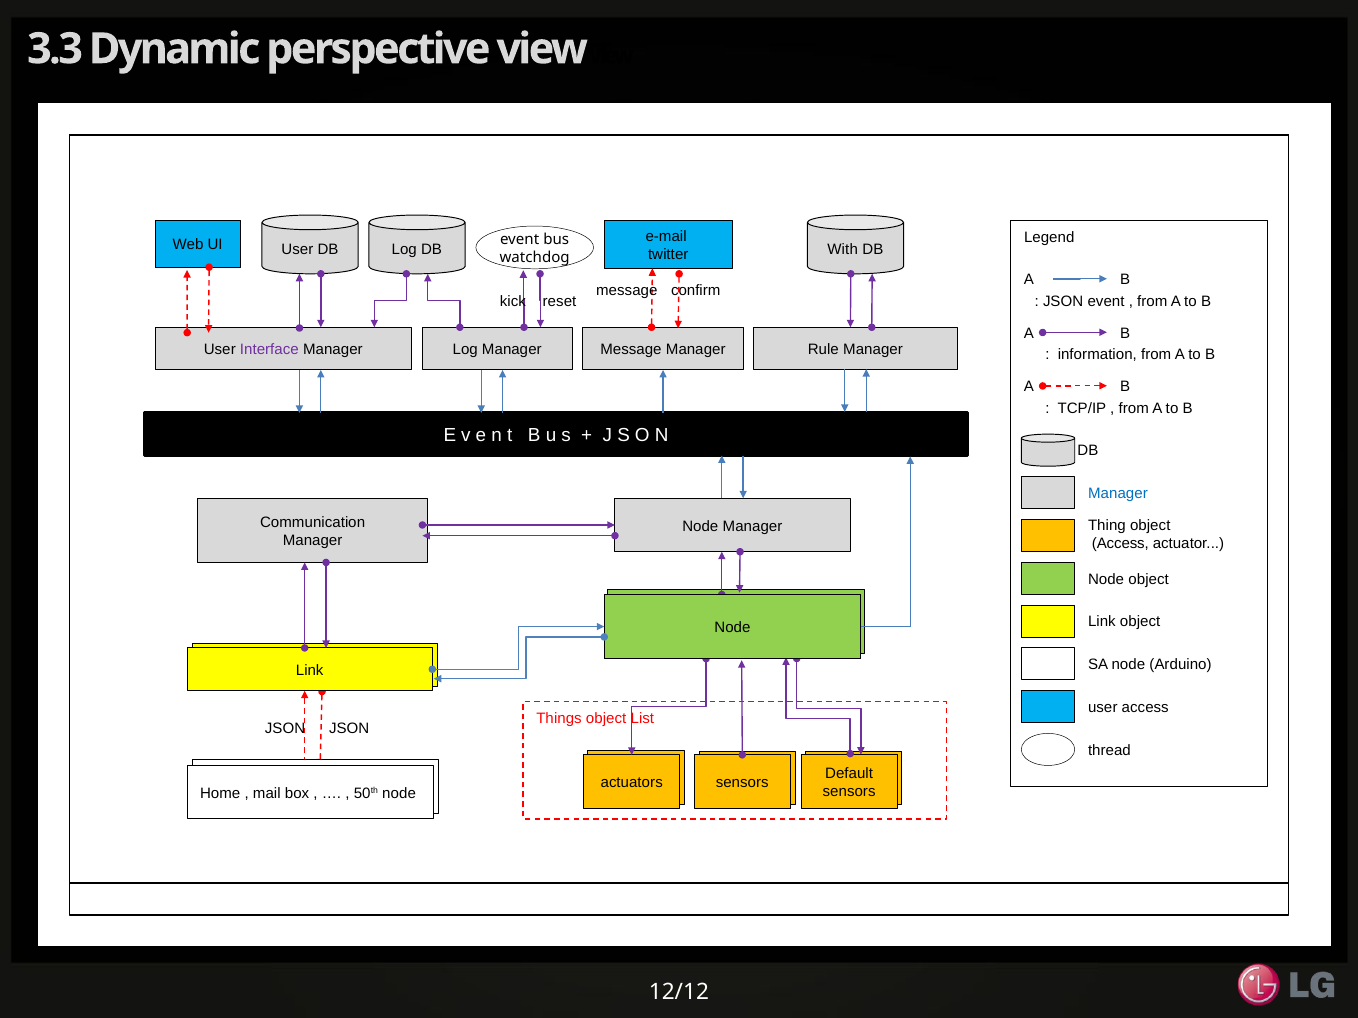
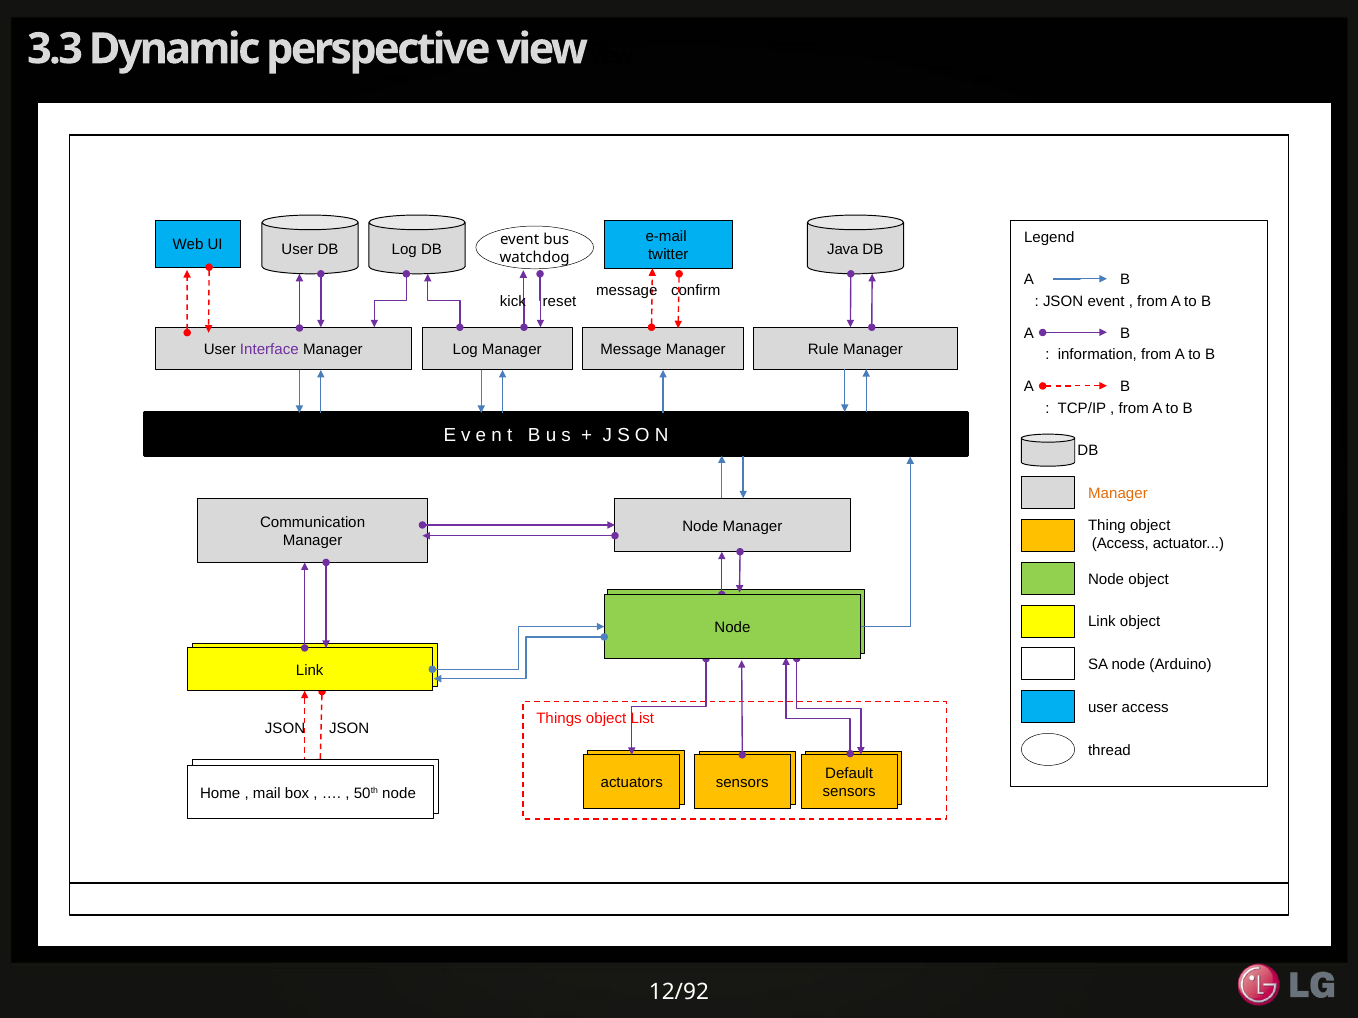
With: With -> Java
Manager at (1118, 494) colour: blue -> orange
12/12: 12/12 -> 12/92
